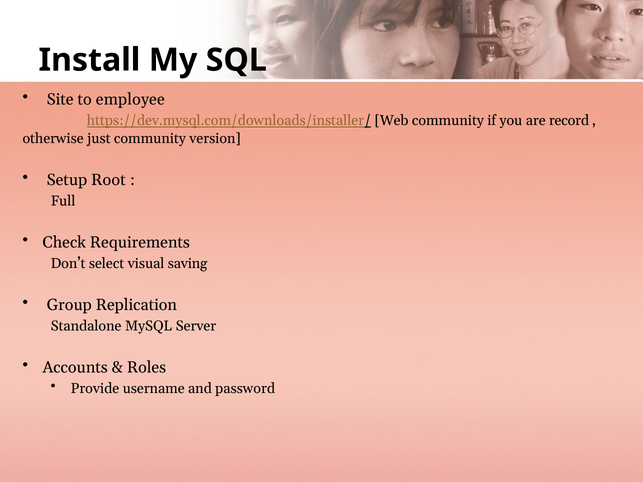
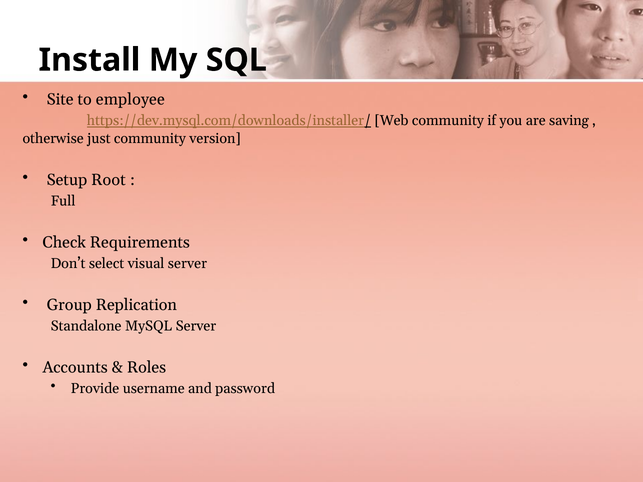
record: record -> saving
visual saving: saving -> server
